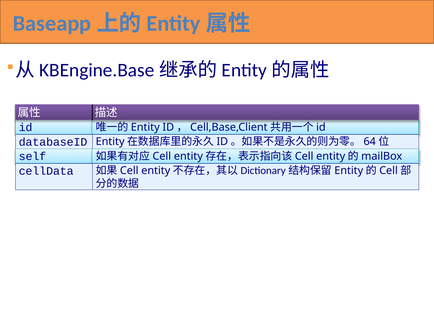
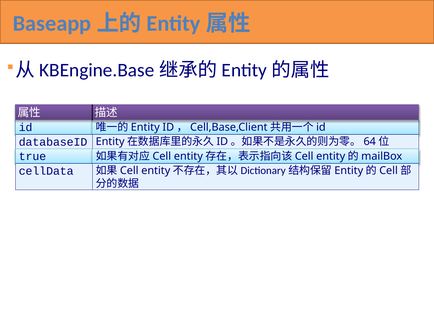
self: self -> true
